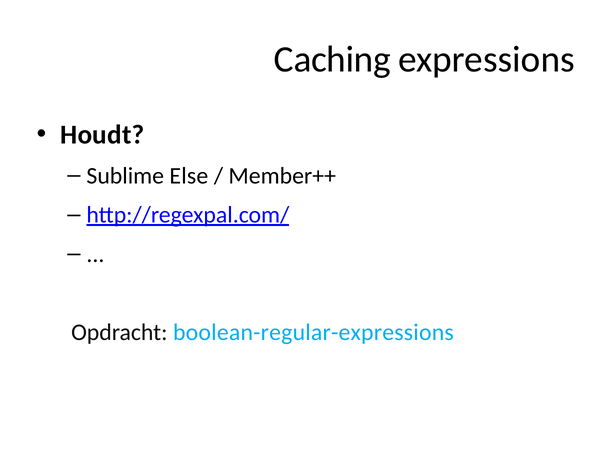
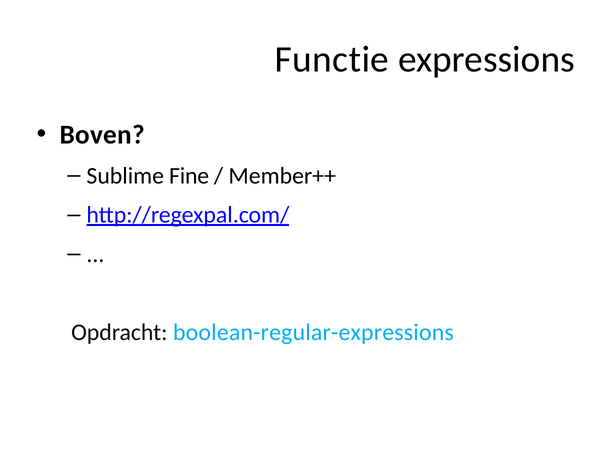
Caching: Caching -> Functie
Houdt: Houdt -> Boven
Else: Else -> Fine
